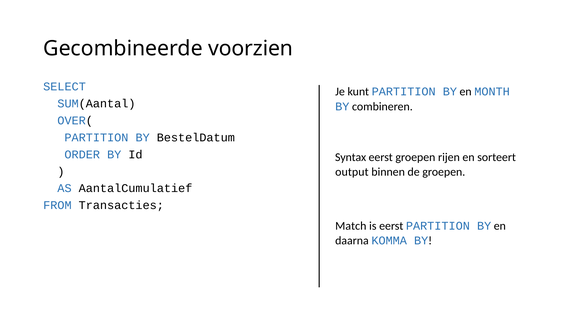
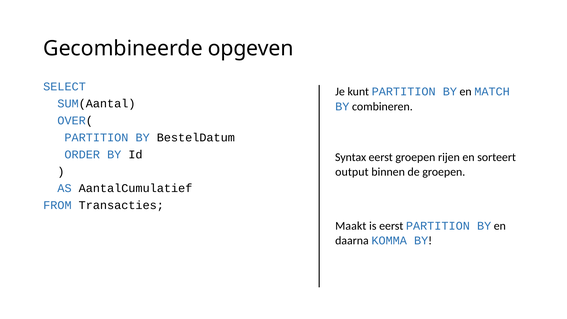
voorzien: voorzien -> opgeven
MONTH: MONTH -> MATCH
Match: Match -> Maakt
